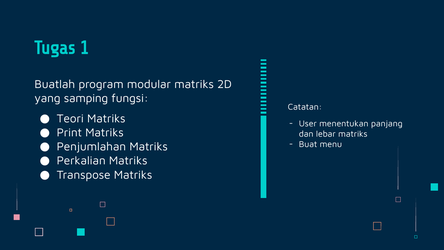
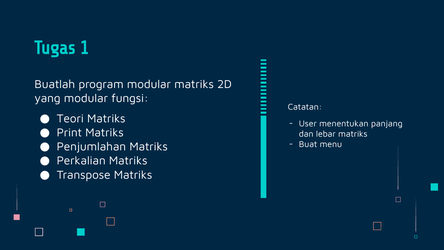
yang samping: samping -> modular
